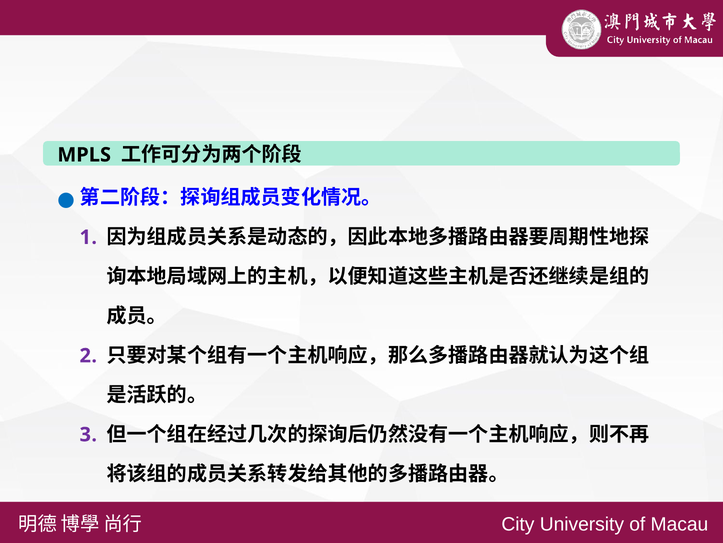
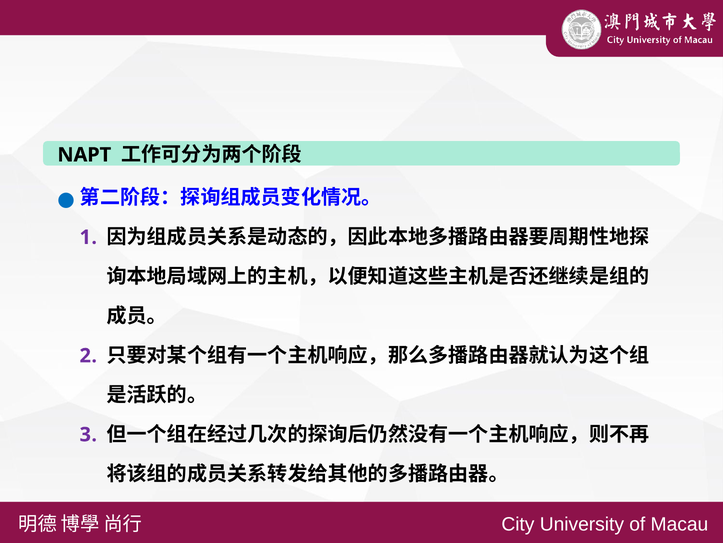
MPLS: MPLS -> NAPT
